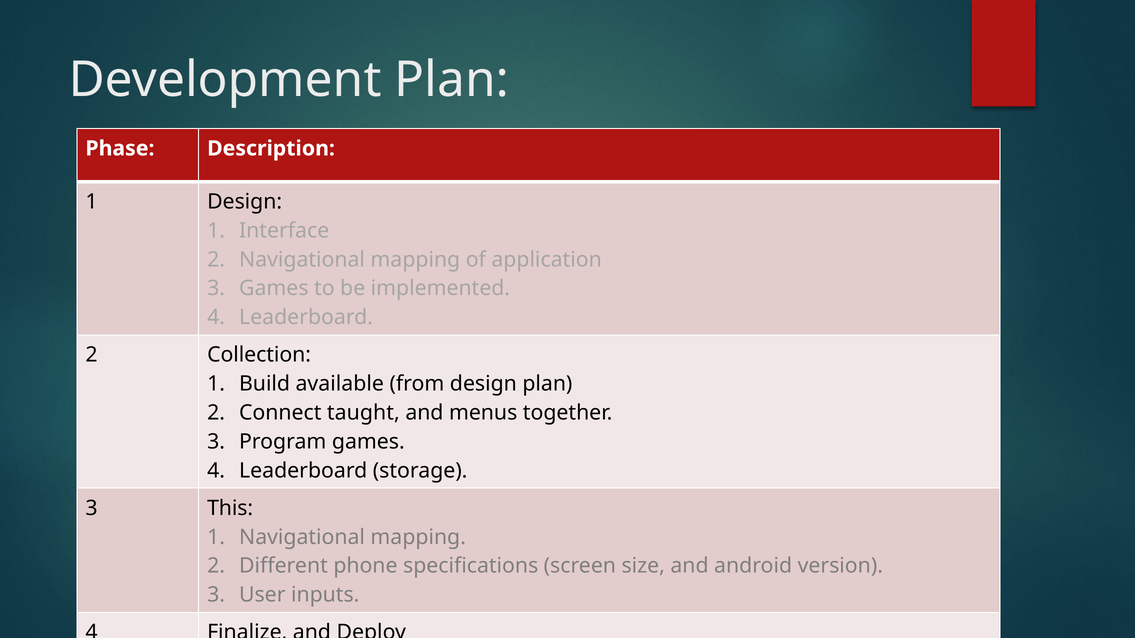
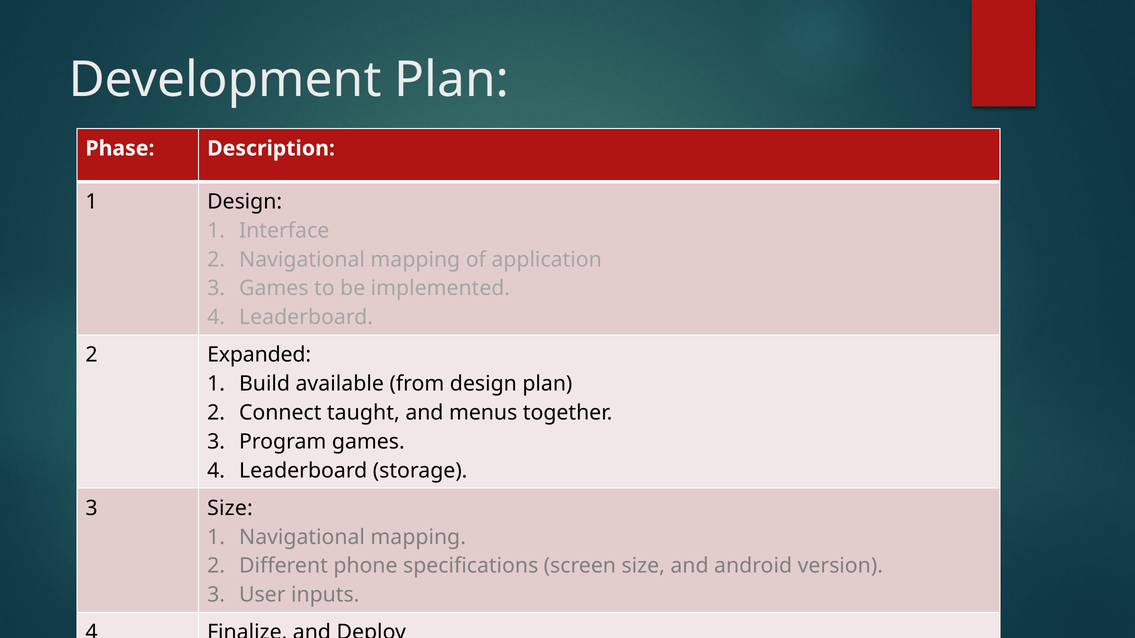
Collection: Collection -> Expanded
3 This: This -> Size
